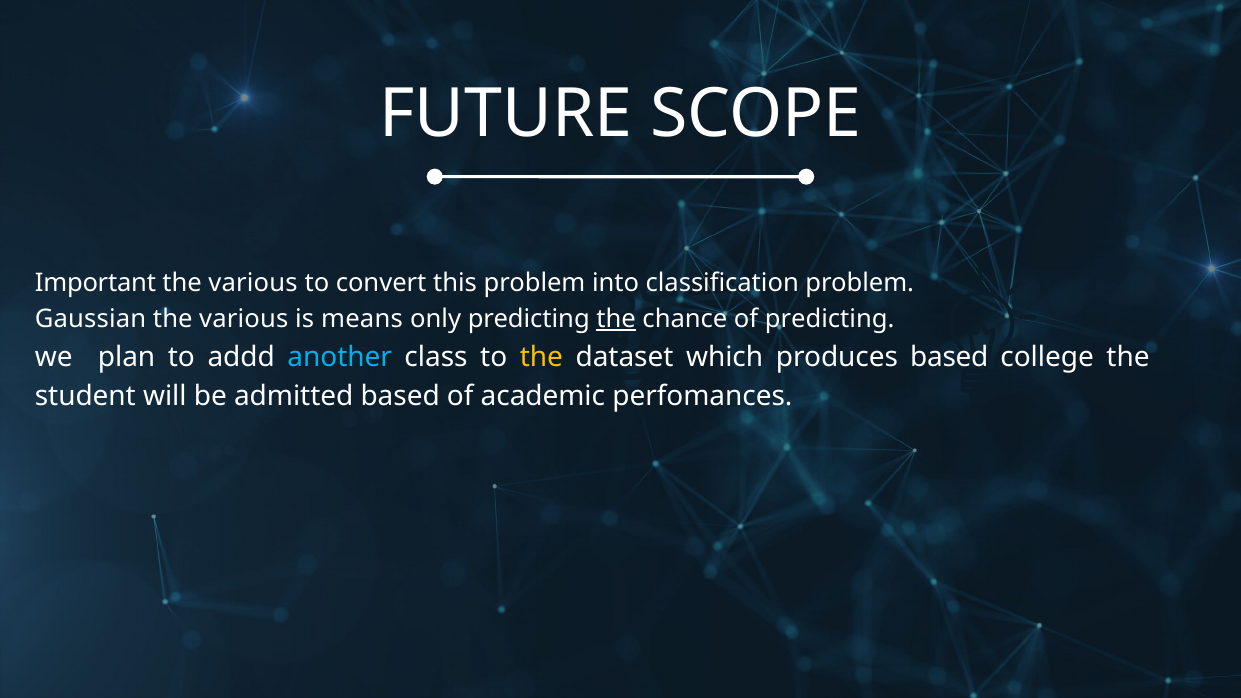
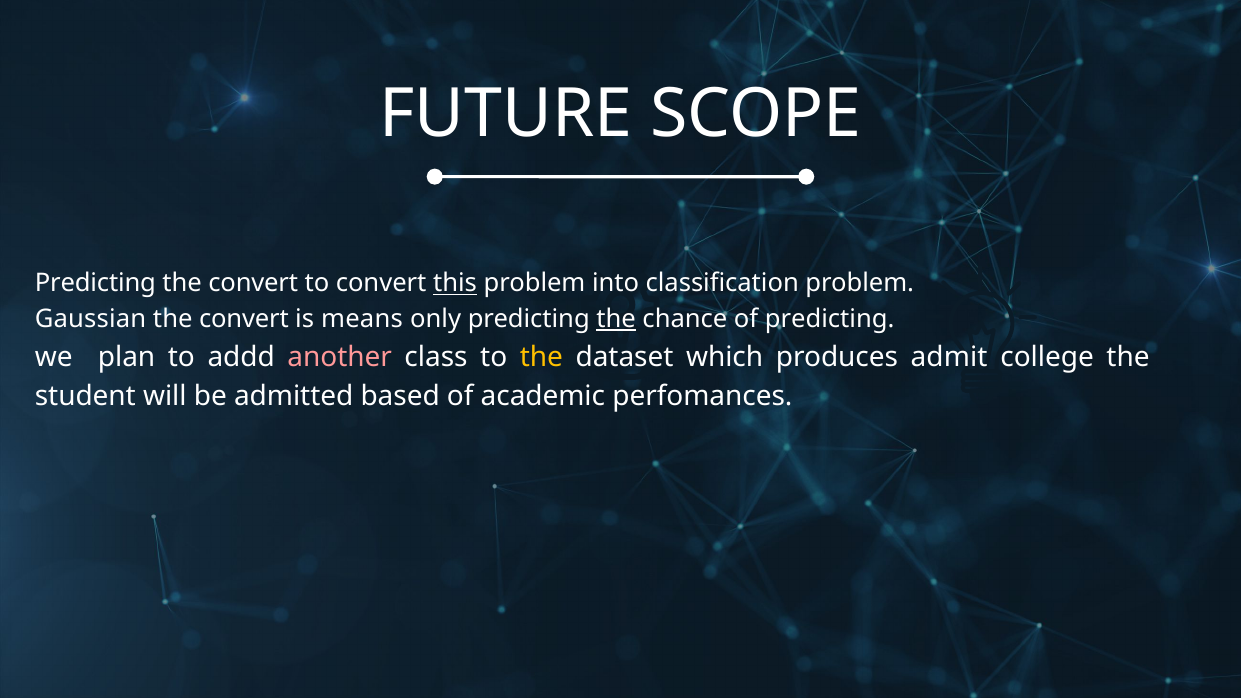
Important at (95, 283): Important -> Predicting
various at (253, 283): various -> convert
this underline: none -> present
various at (244, 319): various -> convert
another colour: light blue -> pink
produces based: based -> admit
